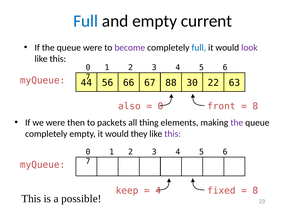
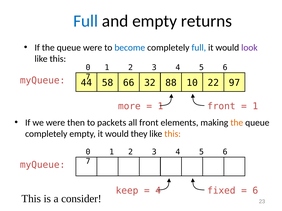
current: current -> returns
become colour: purple -> blue
56: 56 -> 58
67: 67 -> 32
30: 30 -> 10
63: 63 -> 97
also: also -> more
0 at (160, 106): 0 -> 1
8 at (255, 106): 8 -> 1
all thing: thing -> front
the at (237, 123) colour: purple -> orange
this at (173, 134) colour: purple -> orange
8 at (255, 191): 8 -> 6
possible: possible -> consider
